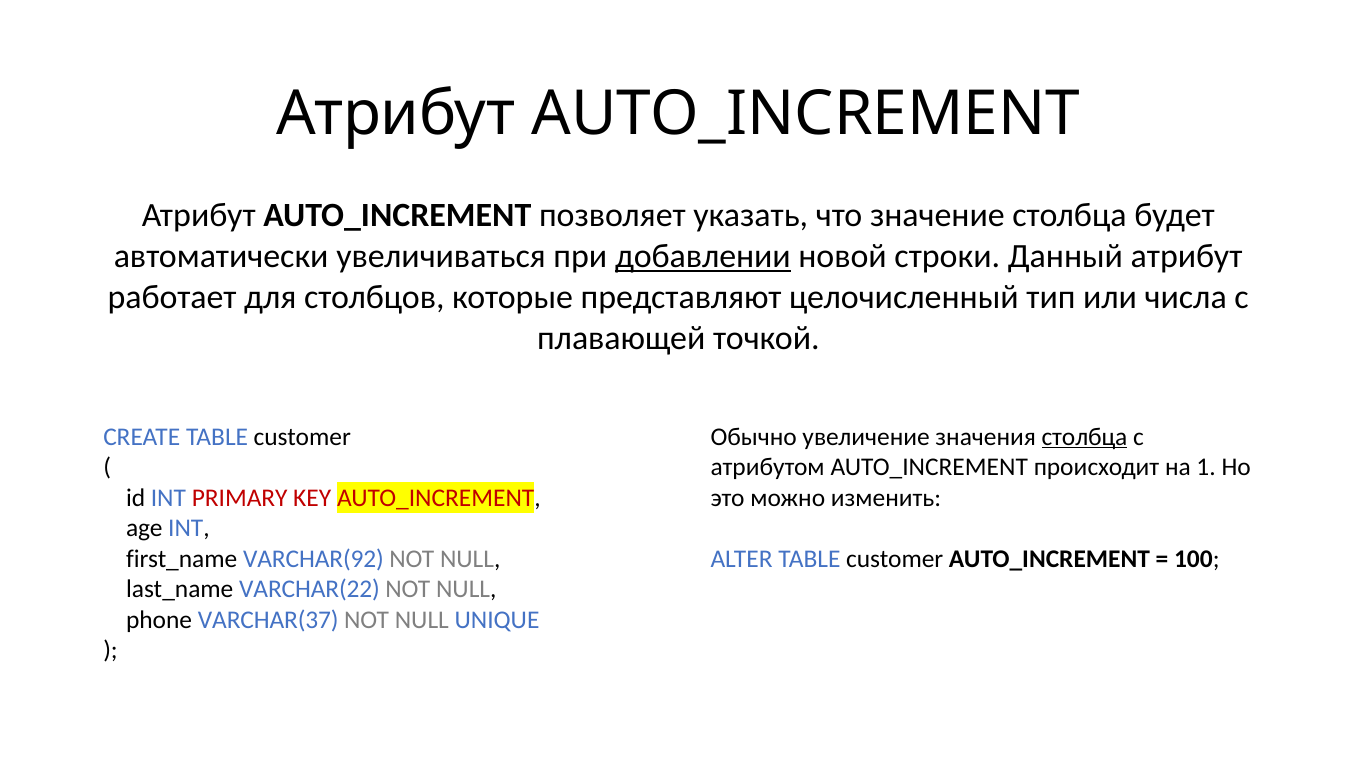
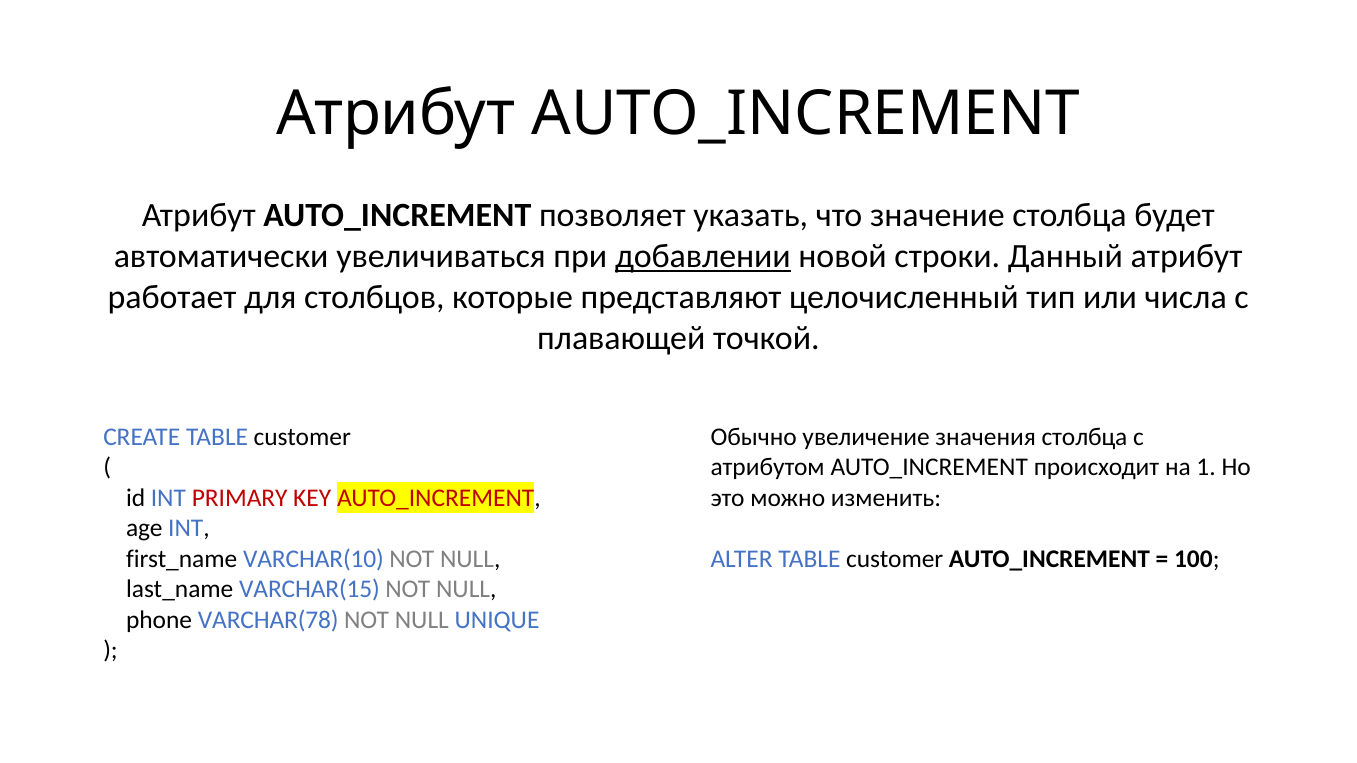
столбца at (1085, 437) underline: present -> none
VARCHAR(92: VARCHAR(92 -> VARCHAR(10
VARCHAR(22: VARCHAR(22 -> VARCHAR(15
VARCHAR(37: VARCHAR(37 -> VARCHAR(78
